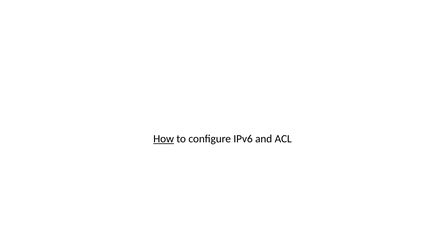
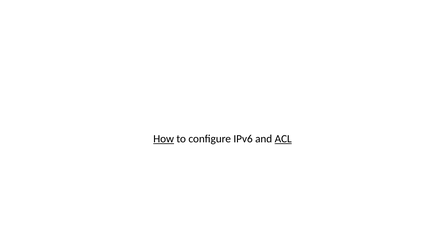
ACL underline: none -> present
